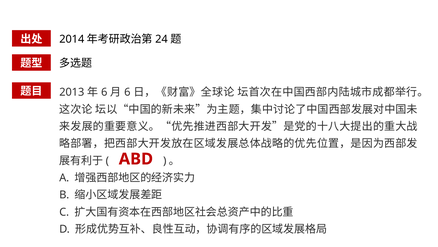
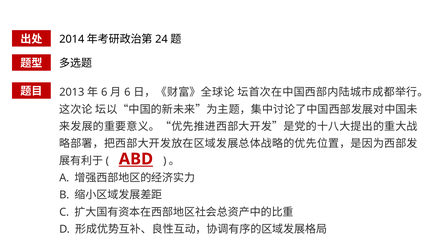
ABD underline: none -> present
